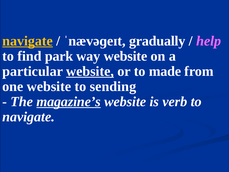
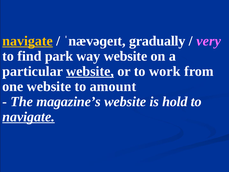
help: help -> very
made: made -> work
sending: sending -> amount
magazine’s underline: present -> none
verb: verb -> hold
navigate at (29, 117) underline: none -> present
